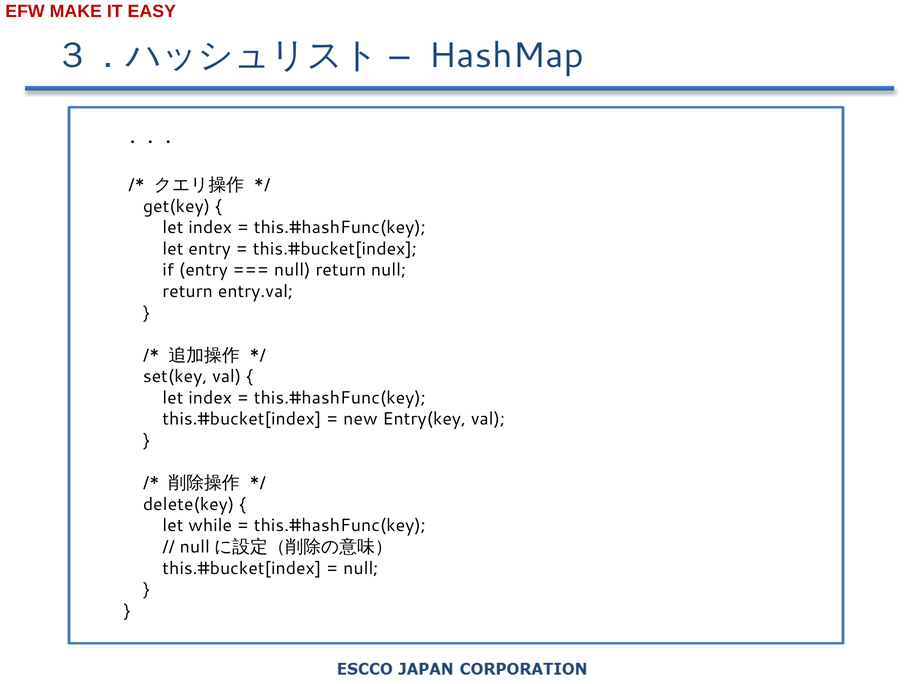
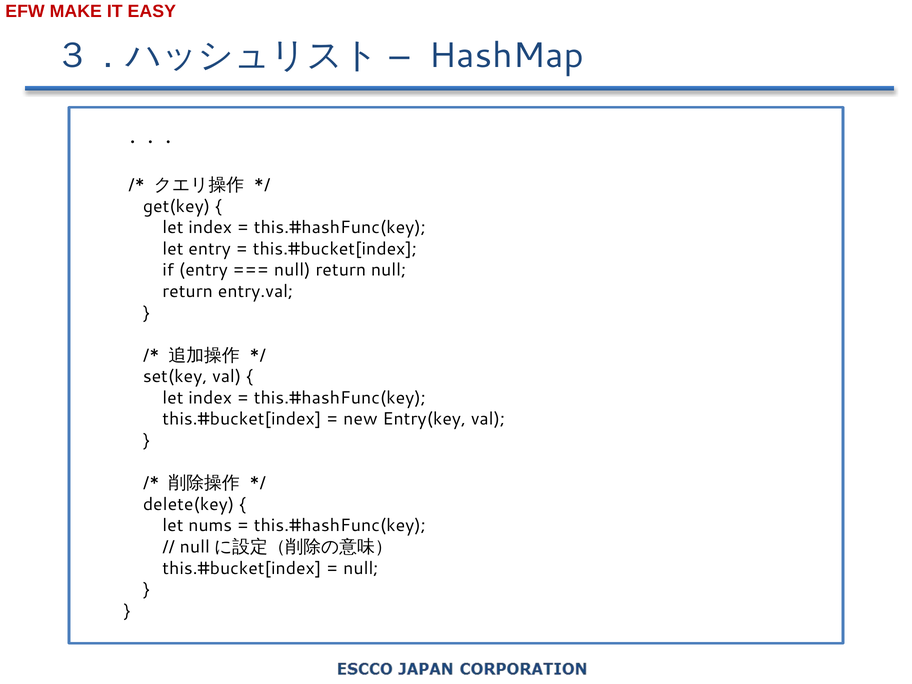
while: while -> nums
